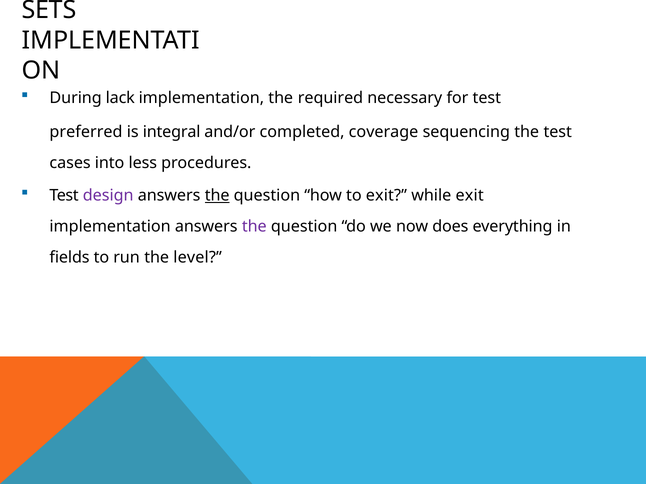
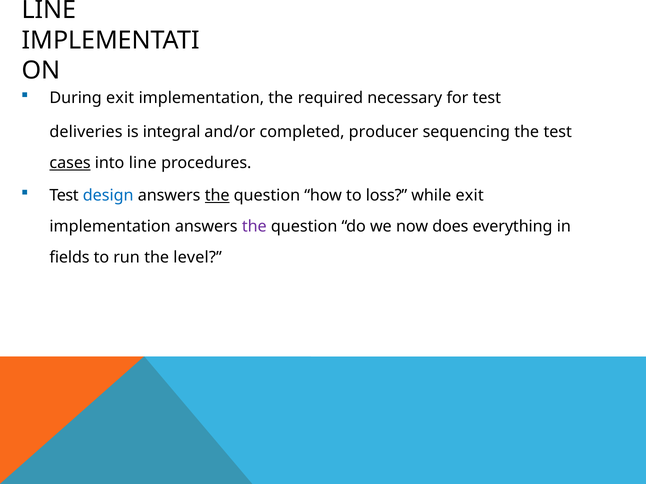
SETS at (49, 10): SETS -> LINE
During lack: lack -> exit
preferred: preferred -> deliveries
coverage: coverage -> producer
cases underline: none -> present
into less: less -> line
design colour: purple -> blue
to exit: exit -> loss
